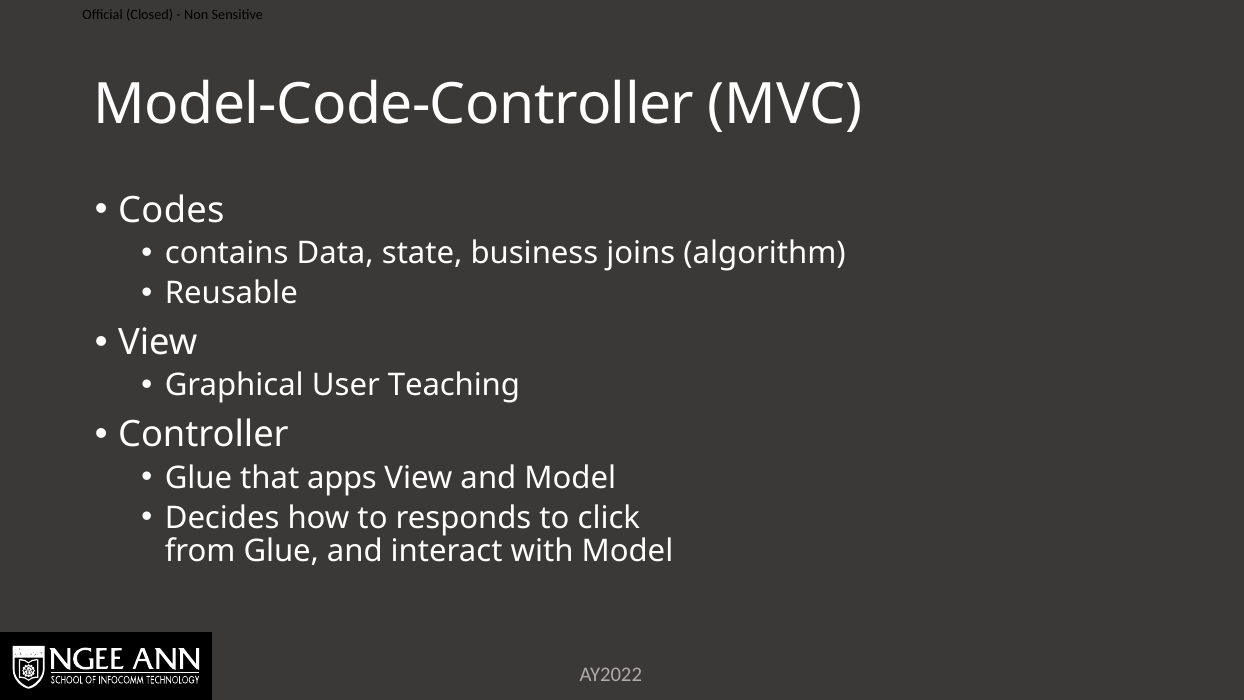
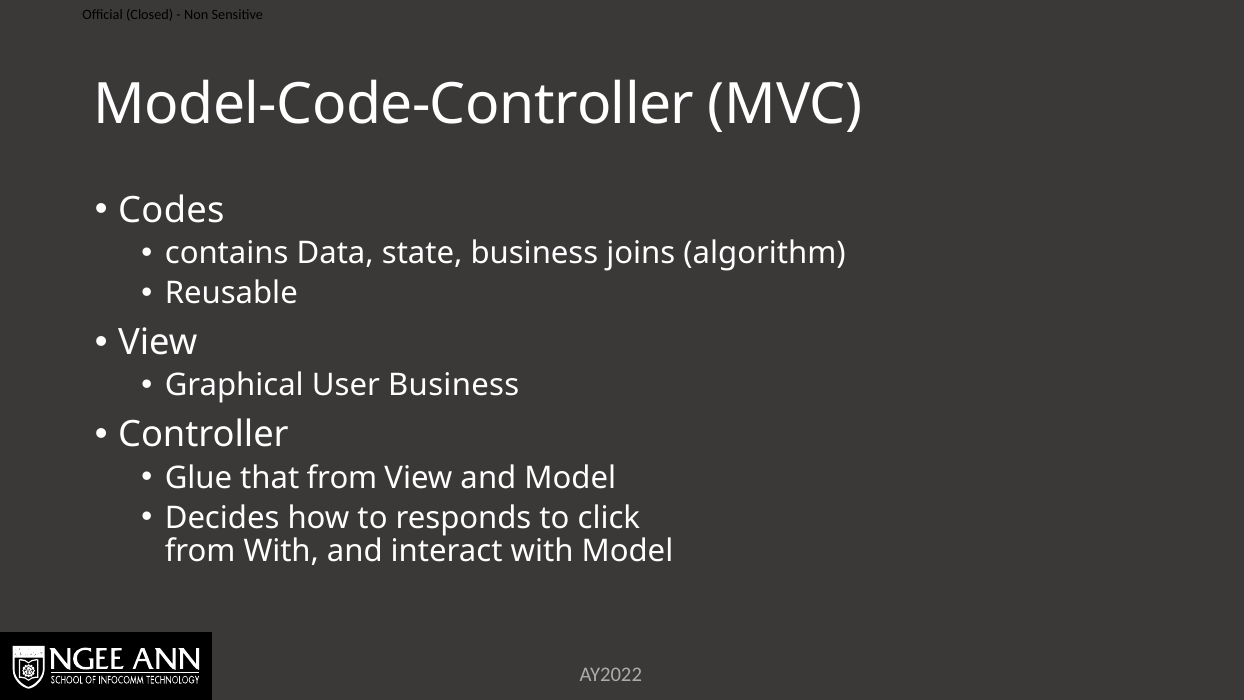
User Teaching: Teaching -> Business
that apps: apps -> from
from Glue: Glue -> With
